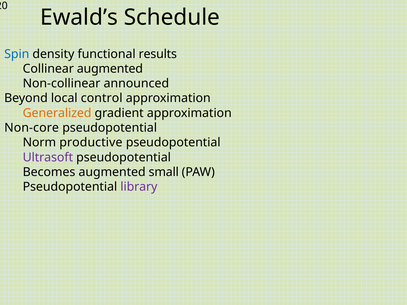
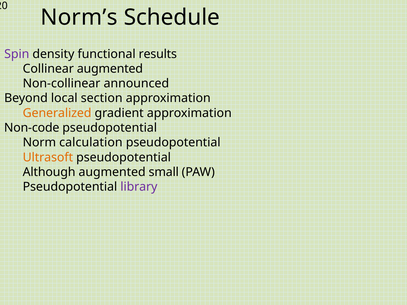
Ewald’s: Ewald’s -> Norm’s
Spin colour: blue -> purple
control: control -> section
Non-core: Non-core -> Non-code
productive: productive -> calculation
Ultrasoft colour: purple -> orange
Becomes: Becomes -> Although
